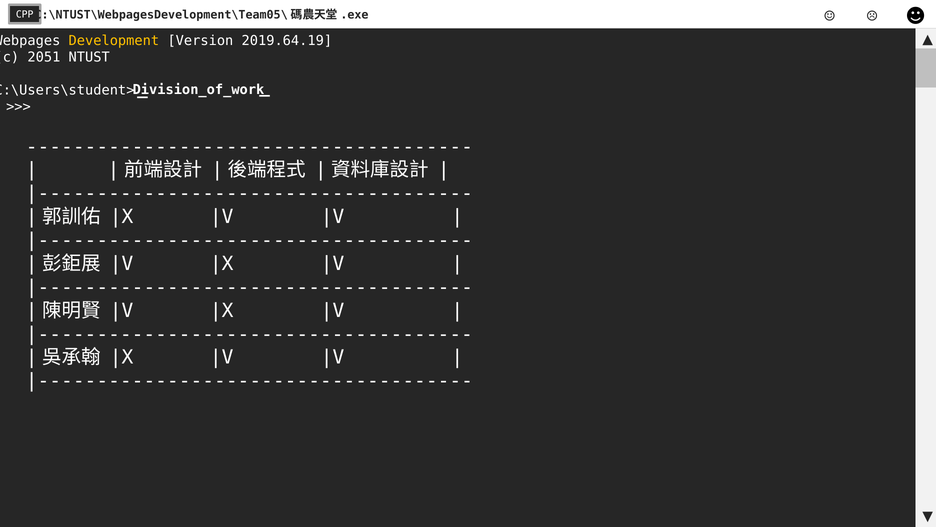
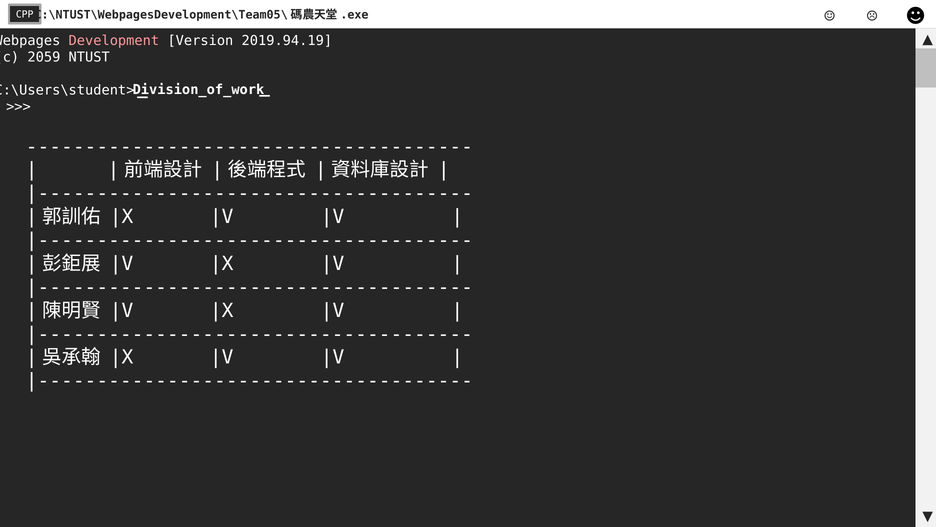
Development colour: yellow -> pink
2019.64.19: 2019.64.19 -> 2019.94.19
2051: 2051 -> 2059
